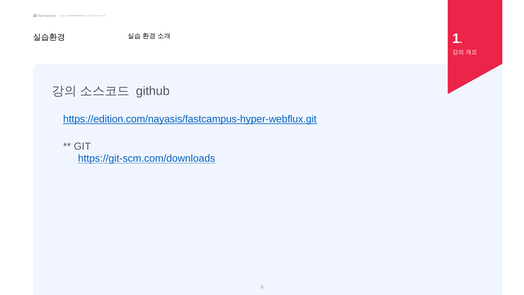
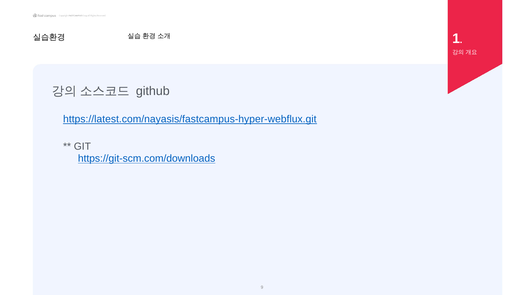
https://edition.com/nayasis/fastcampus-hyper-webflux.git: https://edition.com/nayasis/fastcampus-hyper-webflux.git -> https://latest.com/nayasis/fastcampus-hyper-webflux.git
